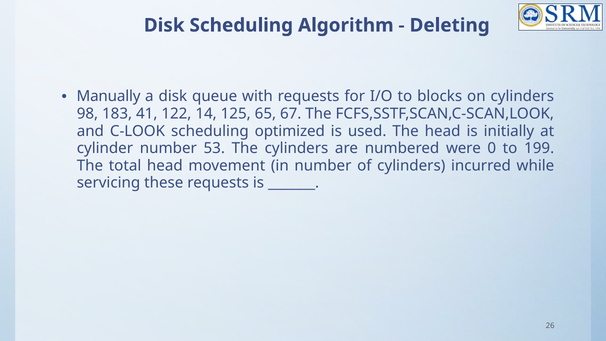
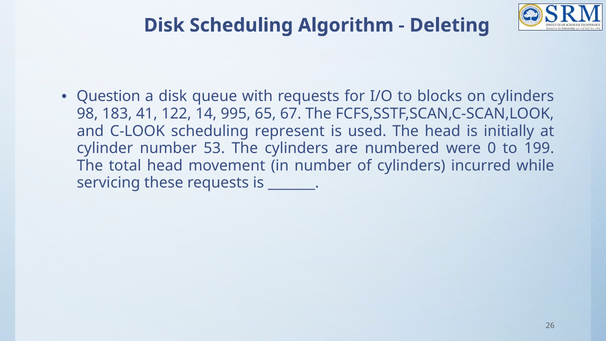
Manually: Manually -> Question
125: 125 -> 995
optimized: optimized -> represent
